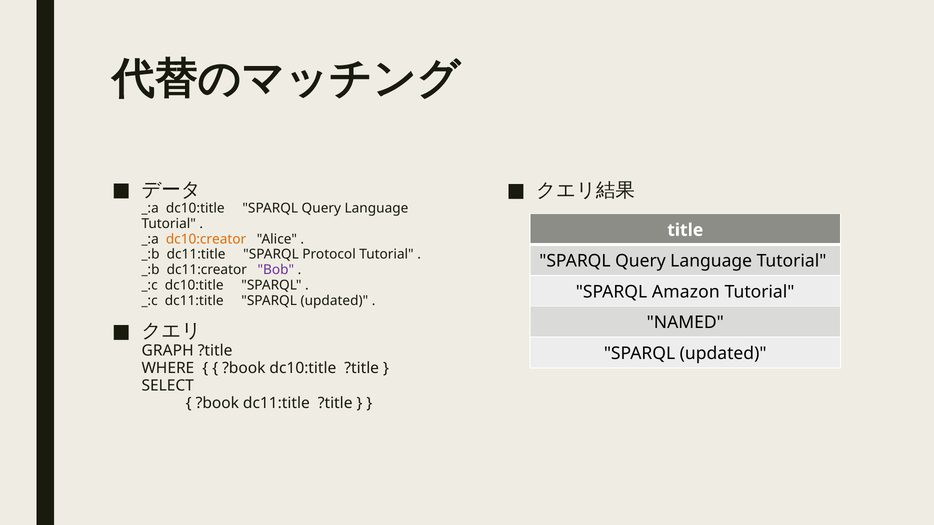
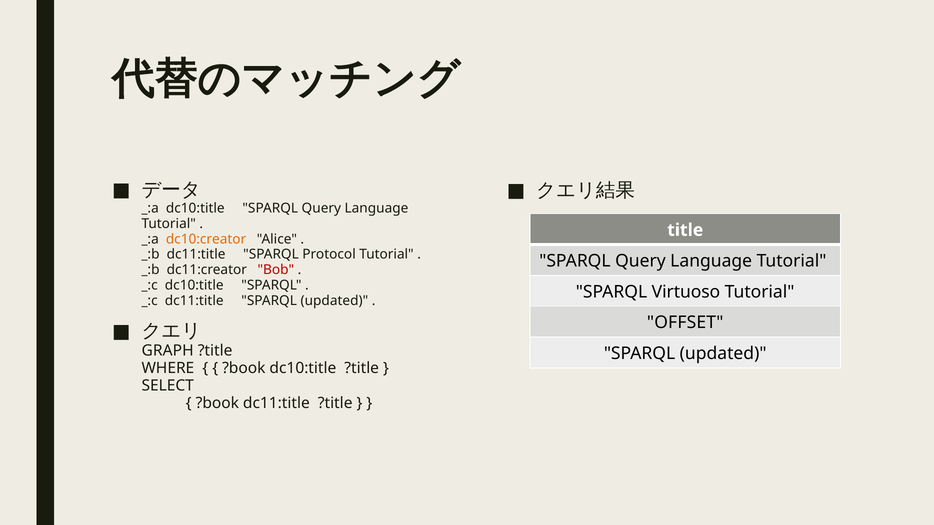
Bob colour: purple -> red
Amazon: Amazon -> Virtuoso
NAMED: NAMED -> OFFSET
